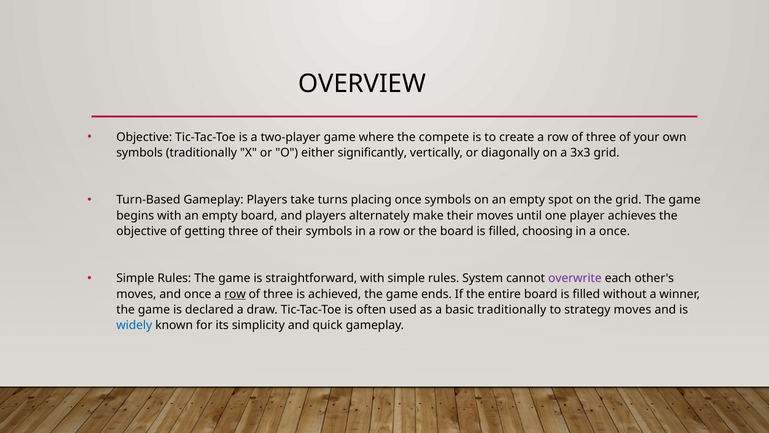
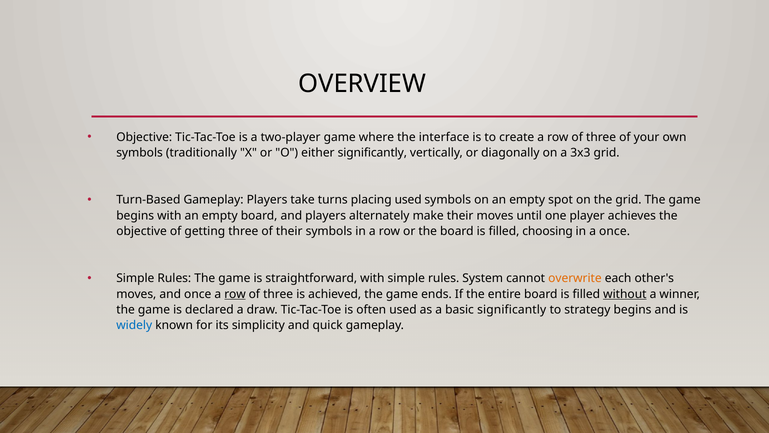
compete: compete -> interface
placing once: once -> used
overwrite colour: purple -> orange
without underline: none -> present
basic traditionally: traditionally -> significantly
strategy moves: moves -> begins
